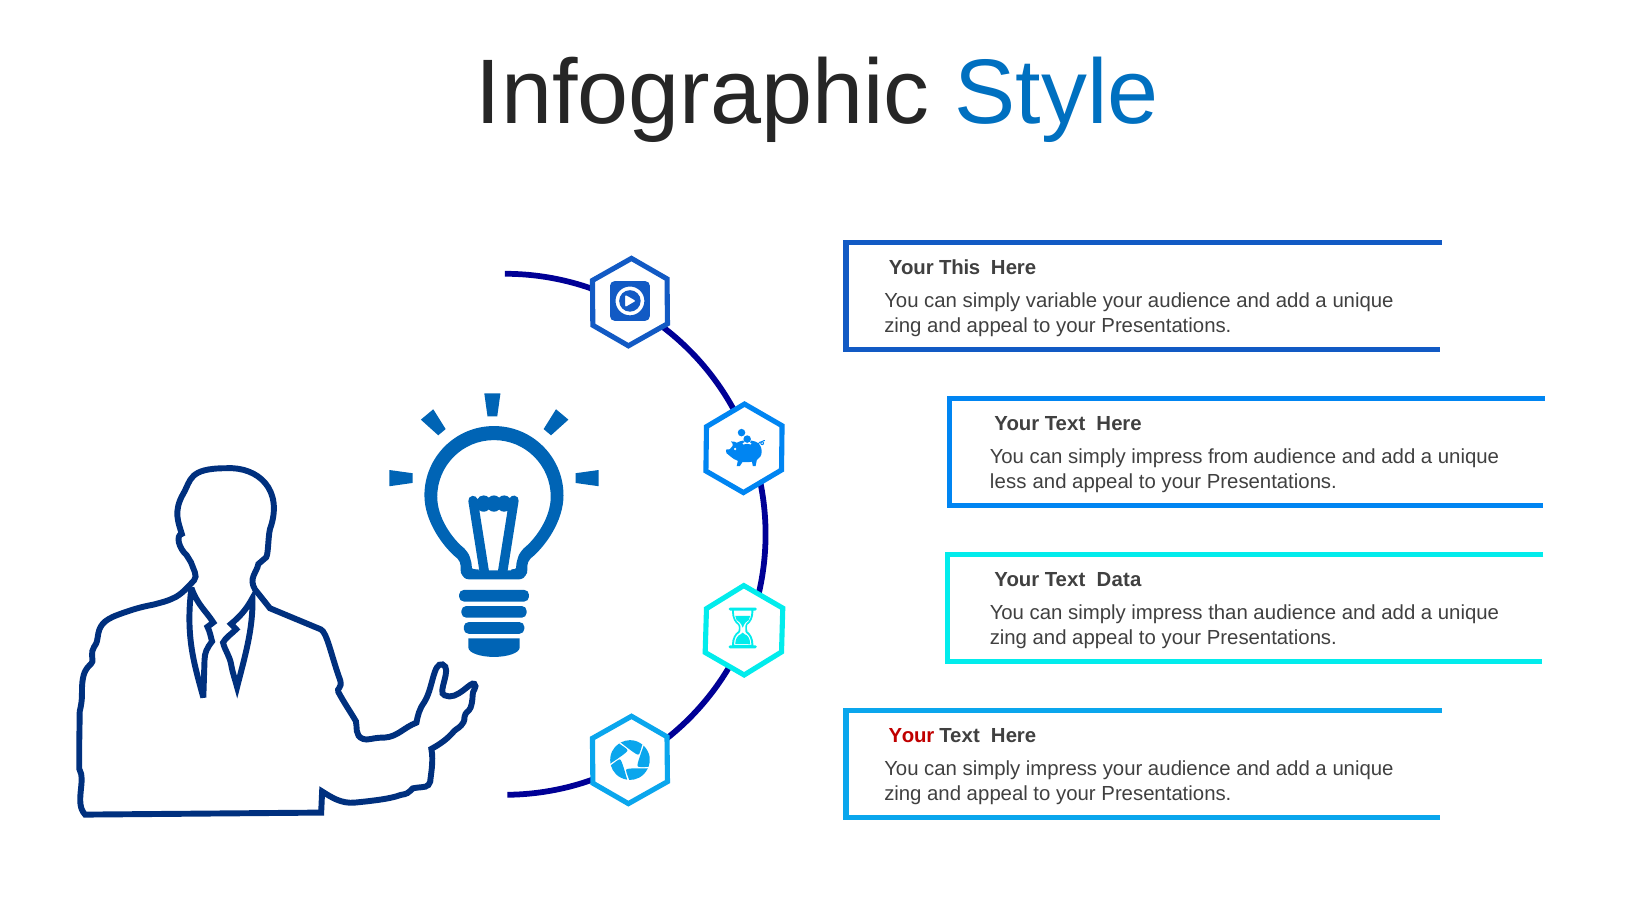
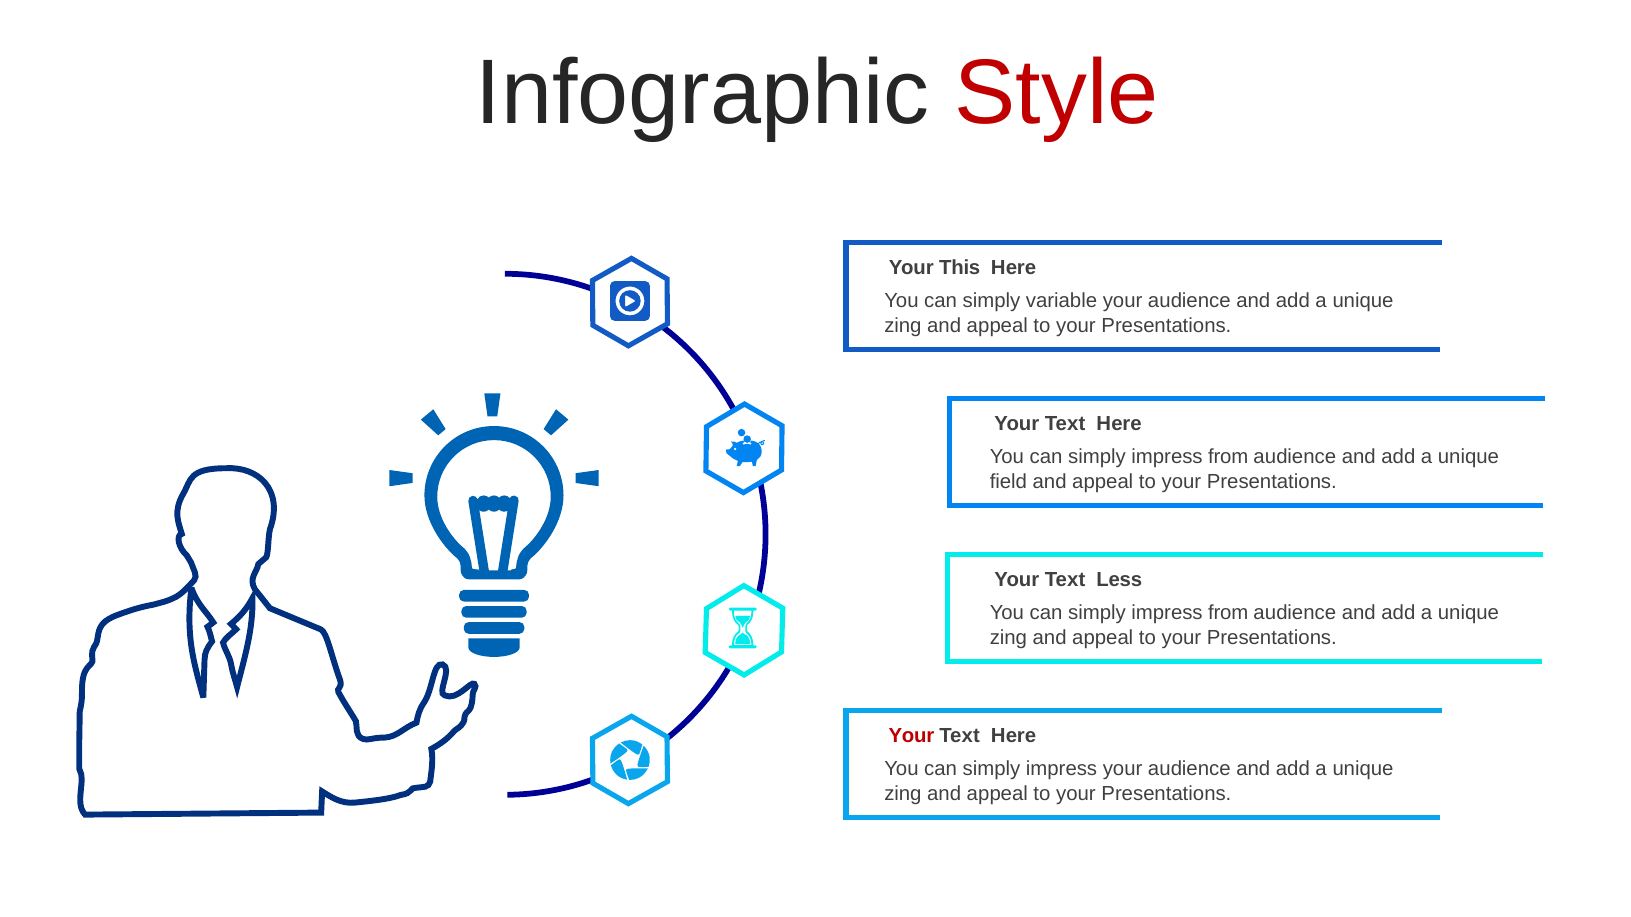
Style colour: blue -> red
less: less -> field
Data: Data -> Less
than at (1228, 613): than -> from
